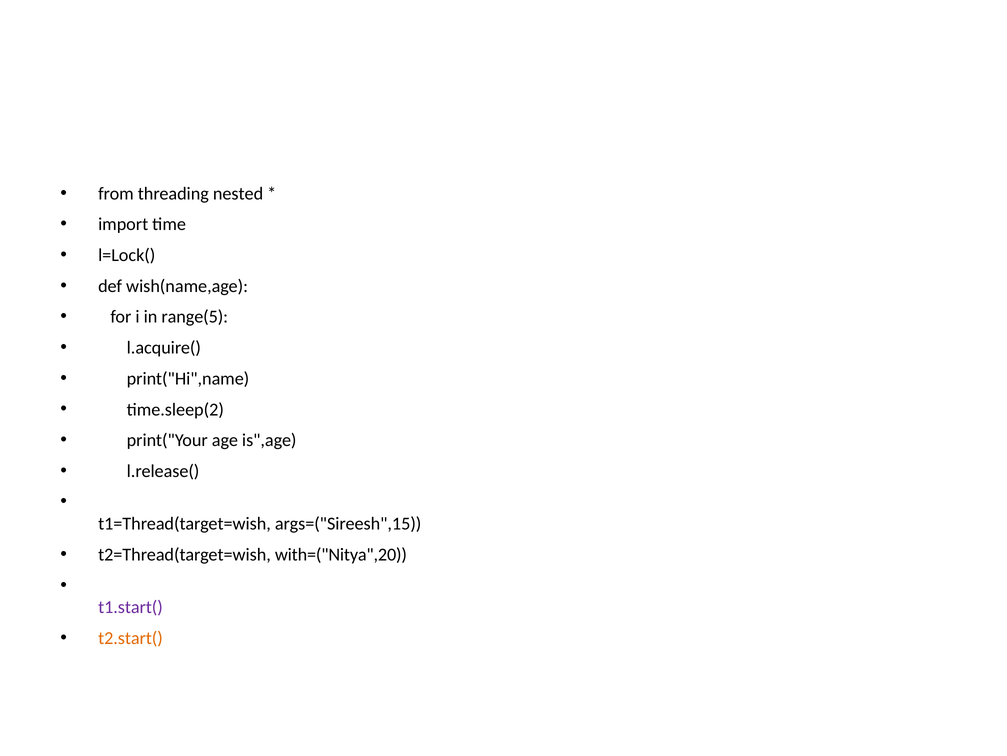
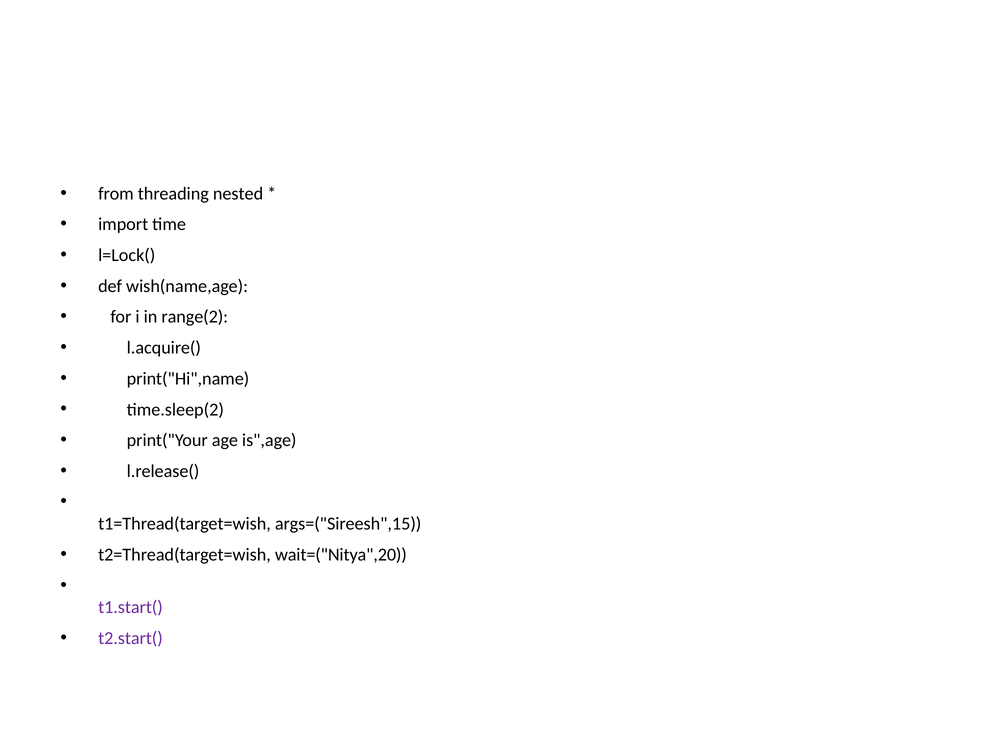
range(5: range(5 -> range(2
with=("Nitya",20: with=("Nitya",20 -> wait=("Nitya",20
t2.start( colour: orange -> purple
